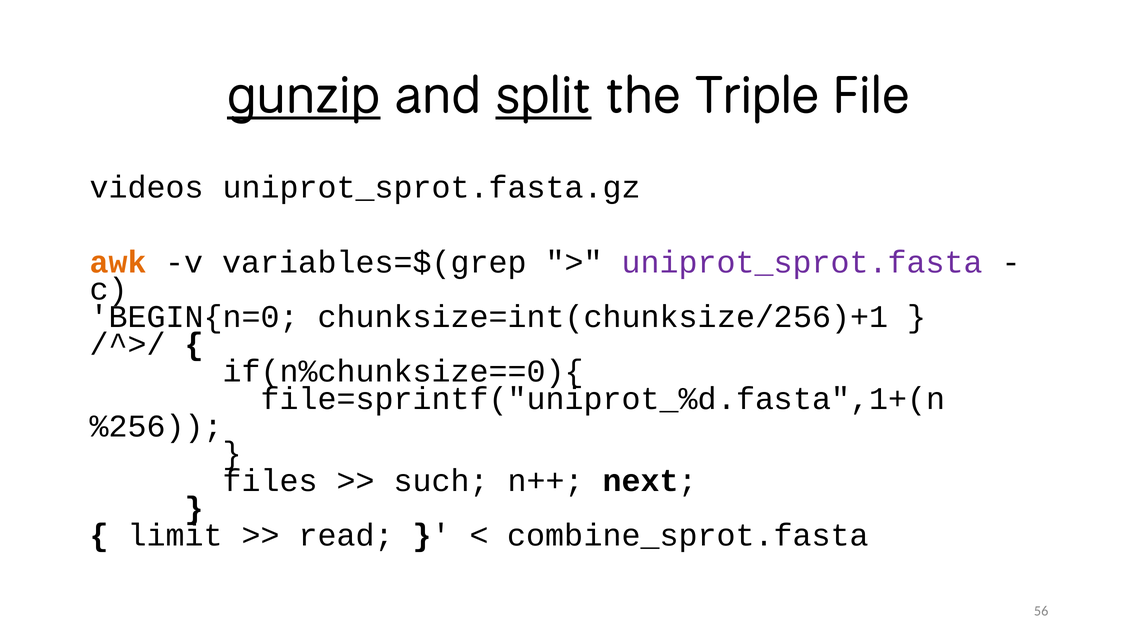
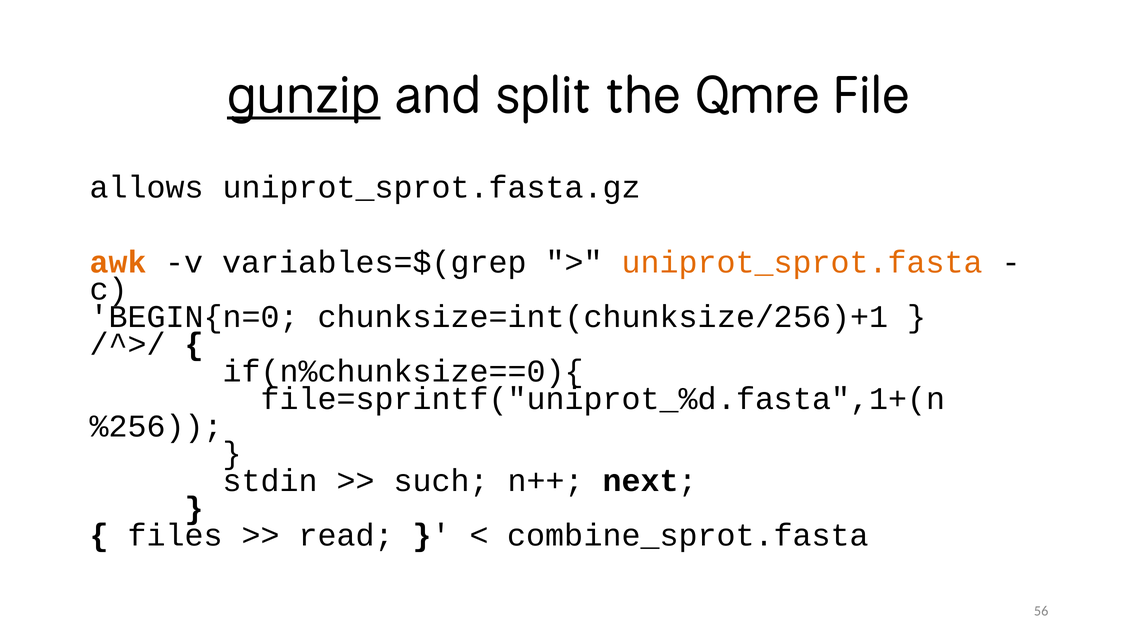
split underline: present -> none
Triple: Triple -> Qmre
videos: videos -> allows
uniprot_sprot.fasta colour: purple -> orange
files: files -> stdin
limit: limit -> files
